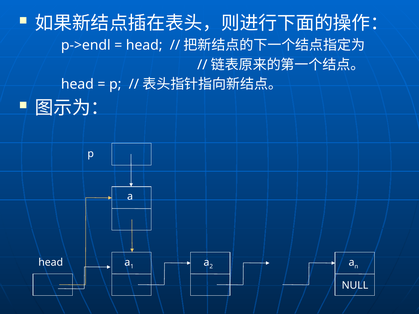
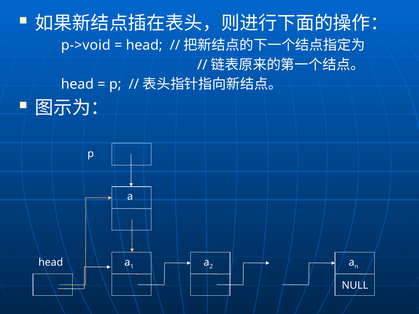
p->endl: p->endl -> p->void
